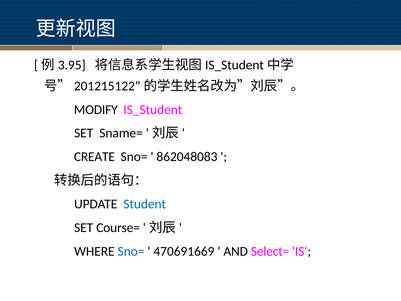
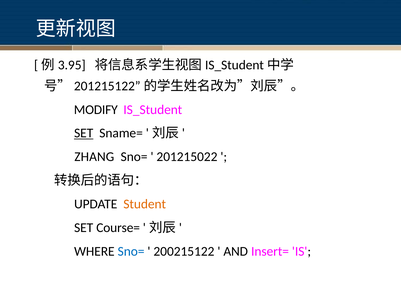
SET at (84, 133) underline: none -> present
CREATE: CREATE -> ZHANG
862048083: 862048083 -> 201215022
Student colour: blue -> orange
470691669: 470691669 -> 200215122
Select=: Select= -> Insert=
